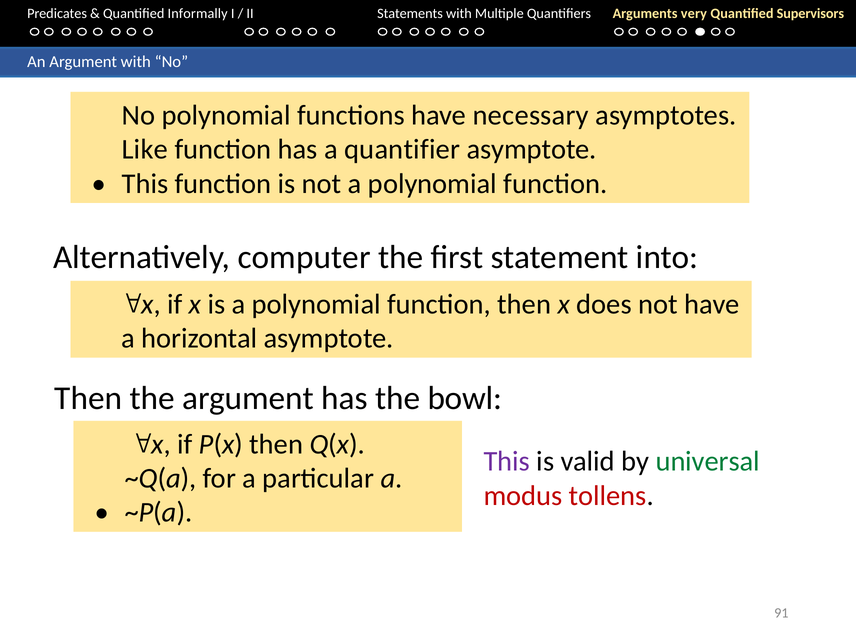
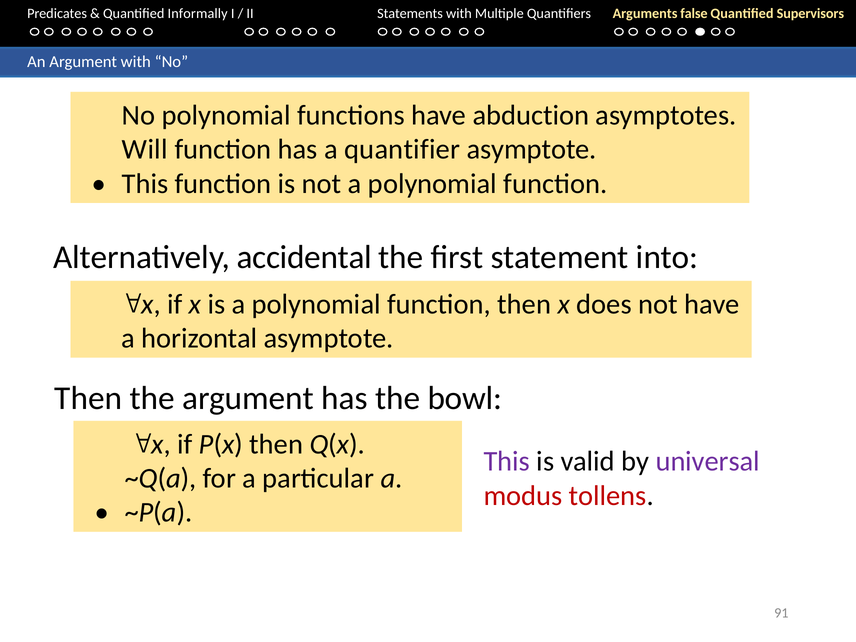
very: very -> false
necessary: necessary -> abduction
Like: Like -> Will
computer: computer -> accidental
universal colour: green -> purple
